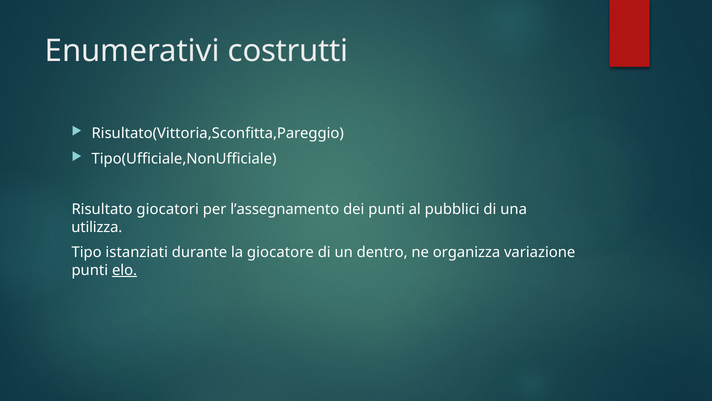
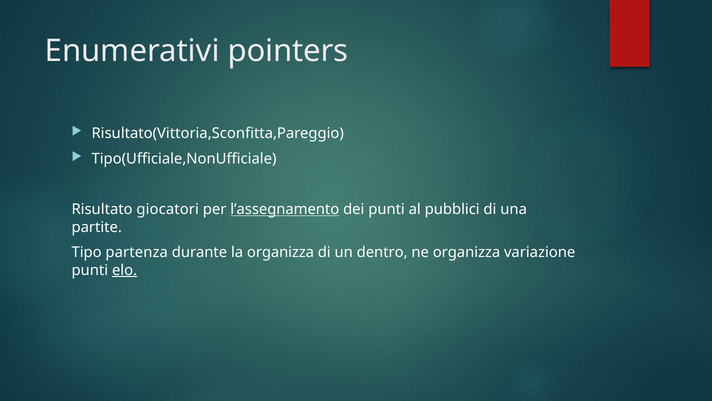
costrutti: costrutti -> pointers
l’assegnamento underline: none -> present
utilizza: utilizza -> partite
istanziati: istanziati -> partenza
la giocatore: giocatore -> organizza
